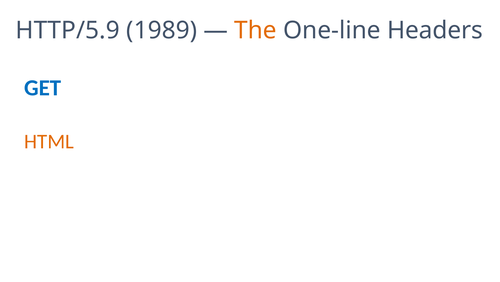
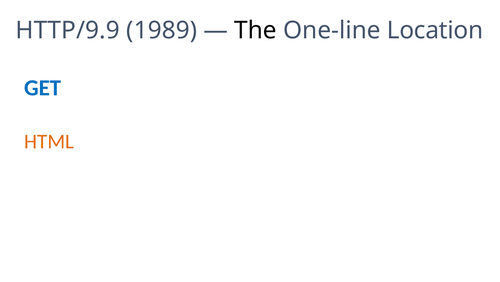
HTTP/5.9: HTTP/5.9 -> HTTP/9.9
The colour: orange -> black
Headers: Headers -> Location
